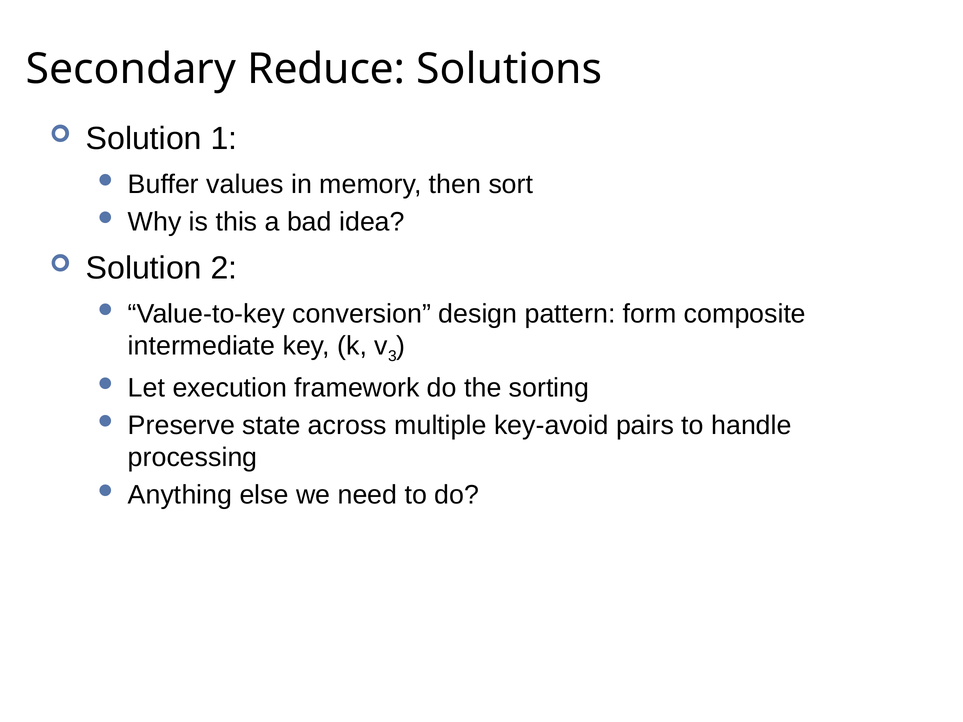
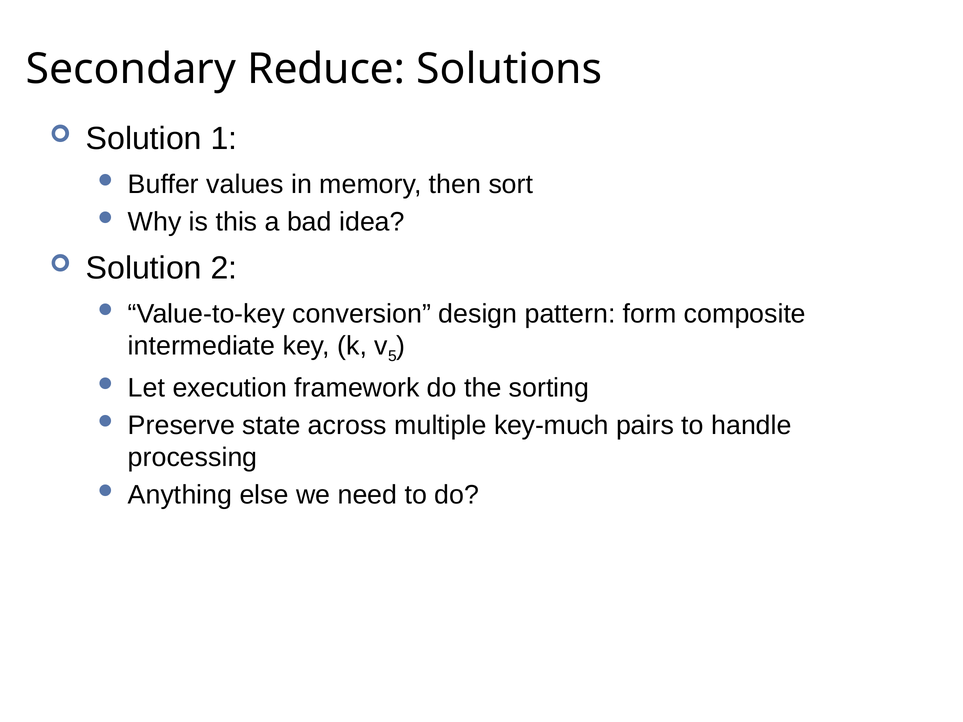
3: 3 -> 5
key-avoid: key-avoid -> key-much
